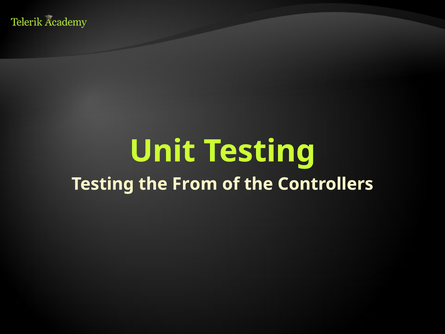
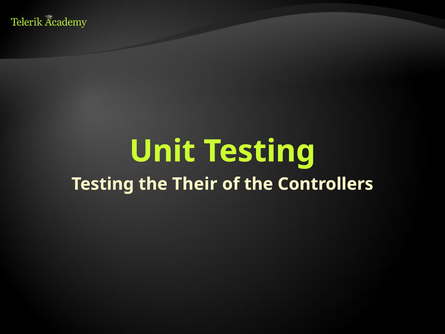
From: From -> Their
